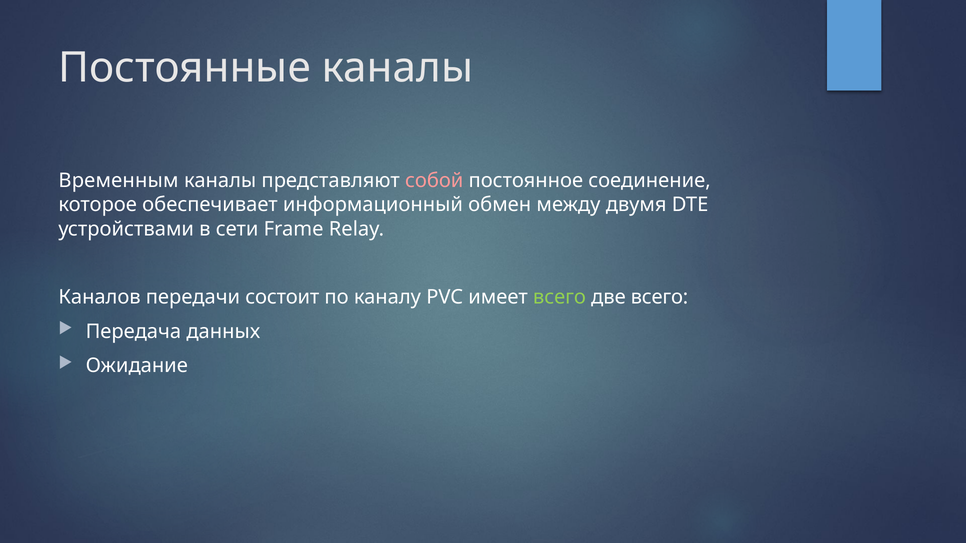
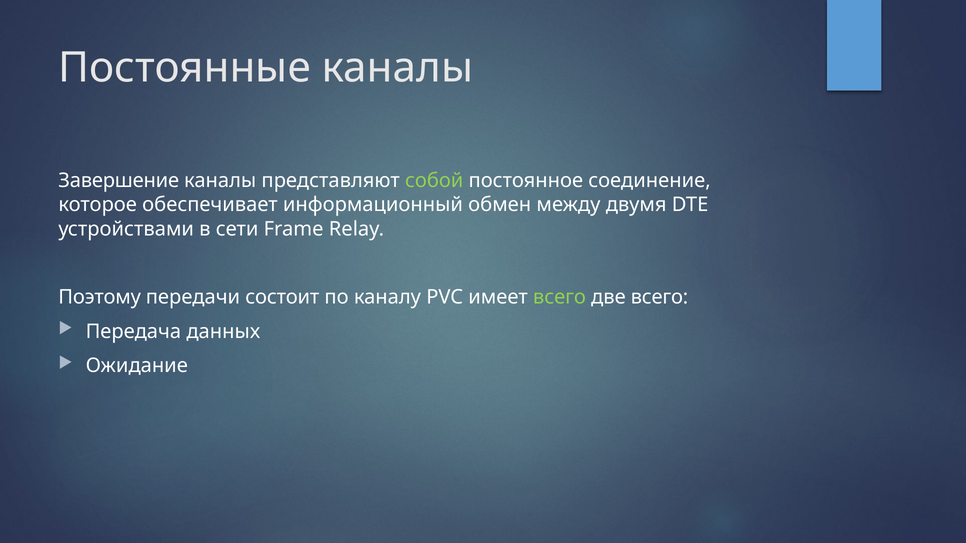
Временным: Временным -> Завершение
собой colour: pink -> light green
Каналов: Каналов -> Поэтому
